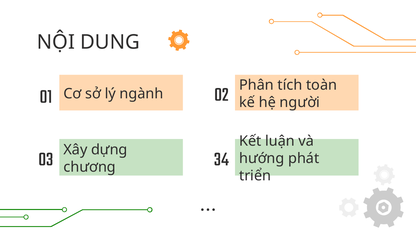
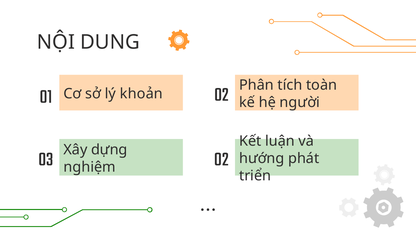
ngành: ngành -> khoản
03 34: 34 -> 02
chương: chương -> nghiệm
